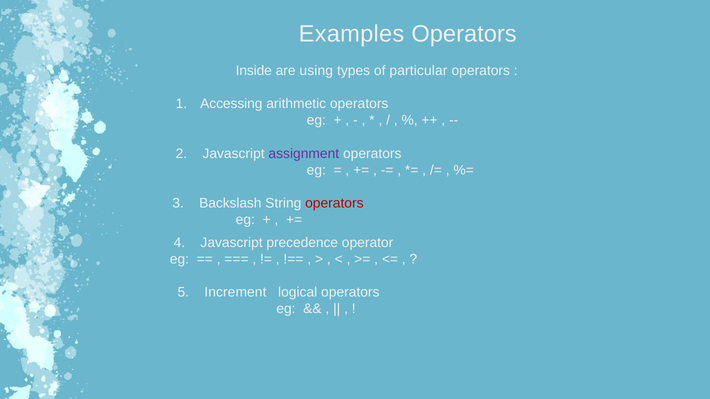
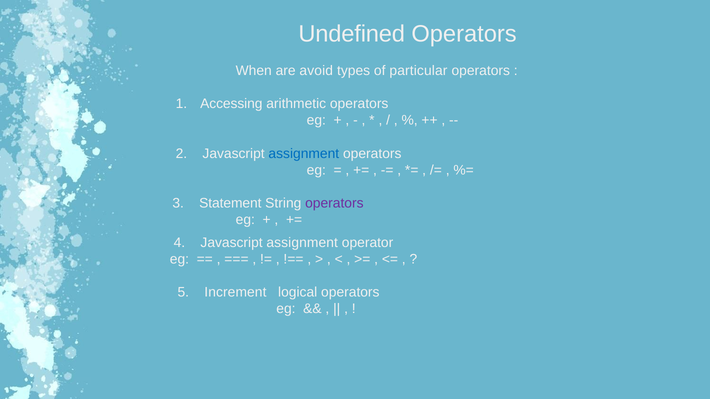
Examples: Examples -> Undefined
Inside: Inside -> When
using: using -> avoid
assignment at (304, 154) colour: purple -> blue
Backslash: Backslash -> Statement
operators at (334, 203) colour: red -> purple
4 Javascript precedence: precedence -> assignment
